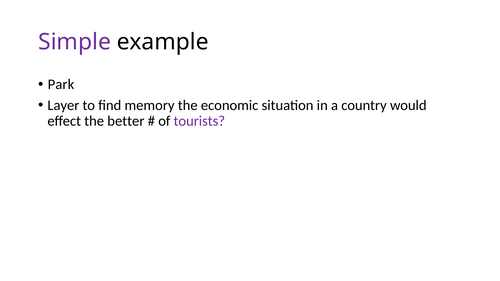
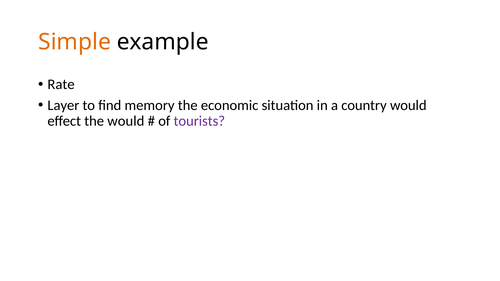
Simple colour: purple -> orange
Park: Park -> Rate
the better: better -> would
